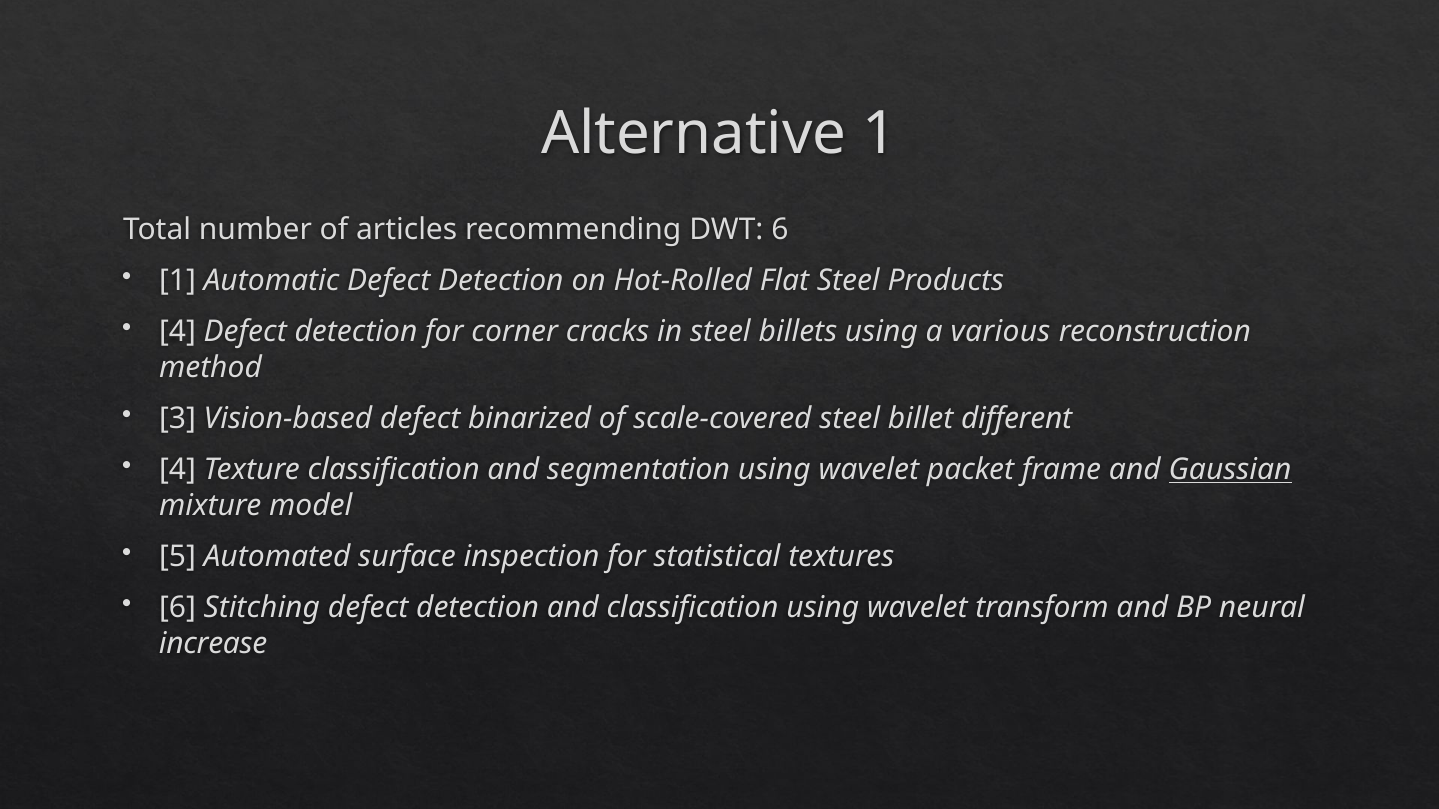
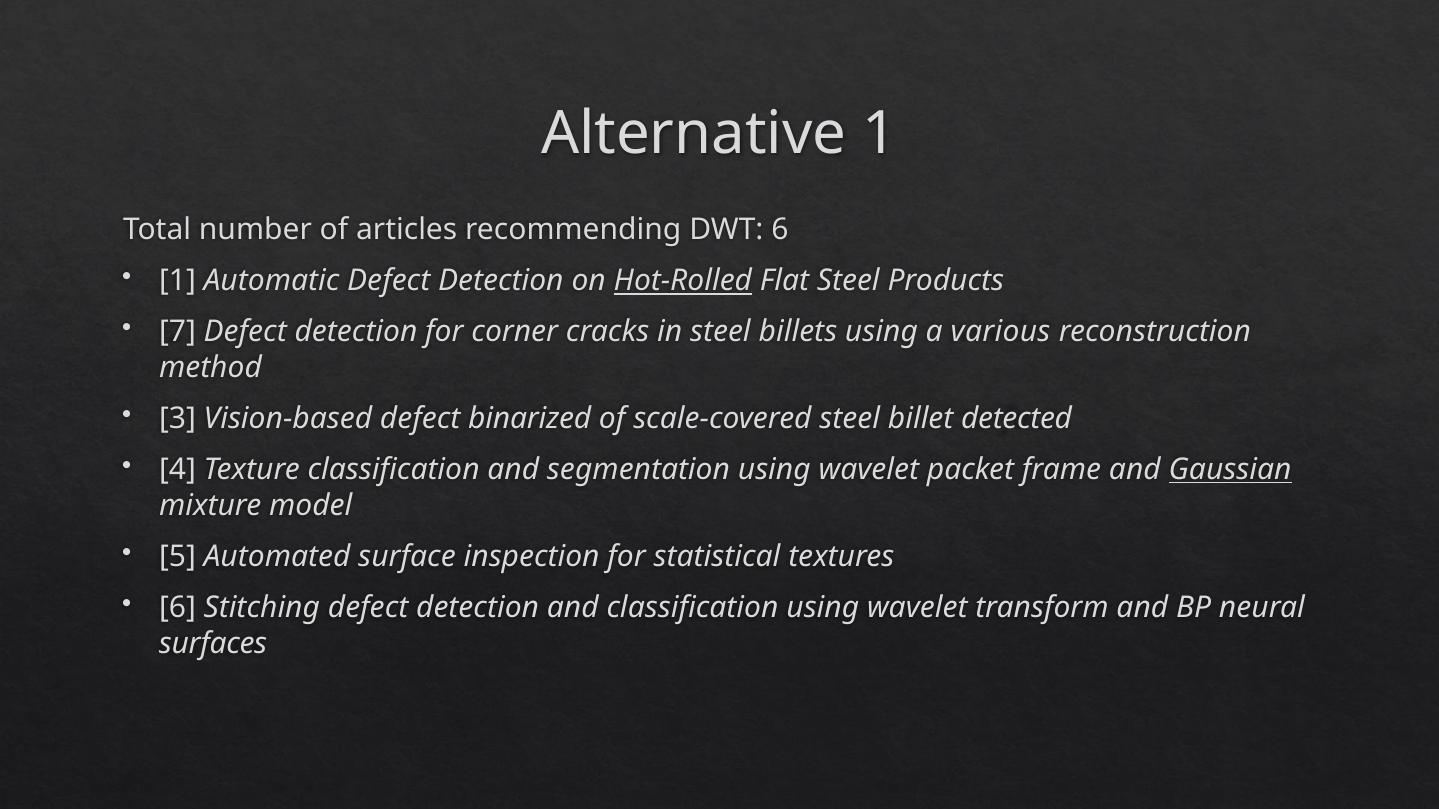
Hot-Rolled underline: none -> present
4 at (178, 332): 4 -> 7
different: different -> detected
increase: increase -> surfaces
